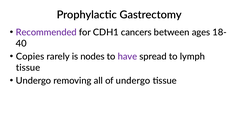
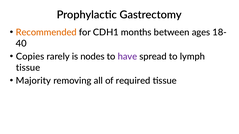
Recommended colour: purple -> orange
cancers: cancers -> months
Undergo at (33, 81): Undergo -> Majority
of undergo: undergo -> required
